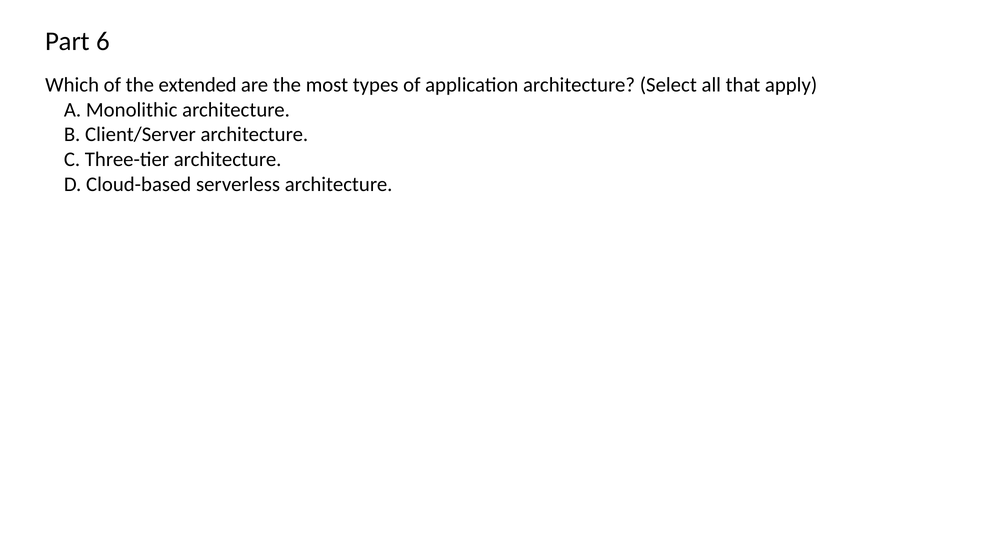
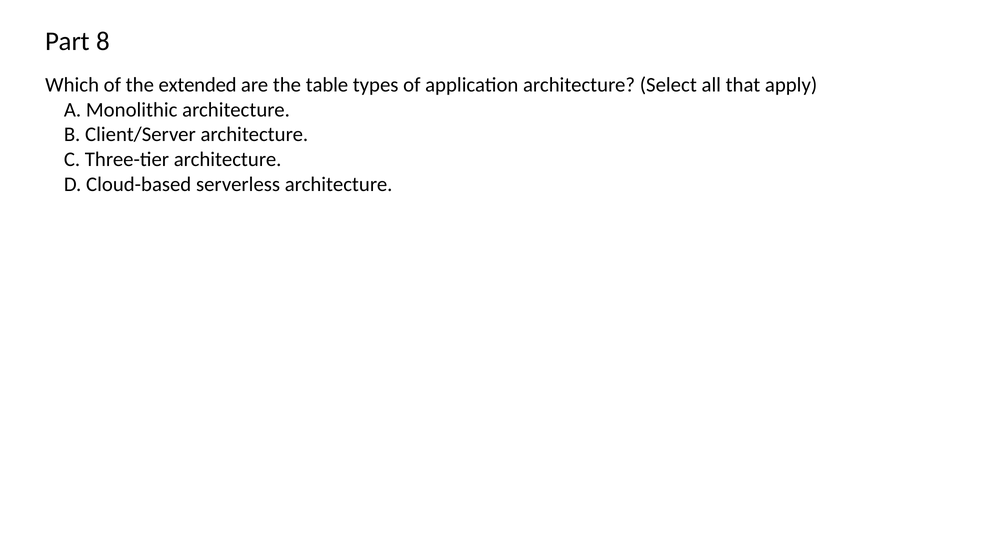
6: 6 -> 8
most: most -> table
